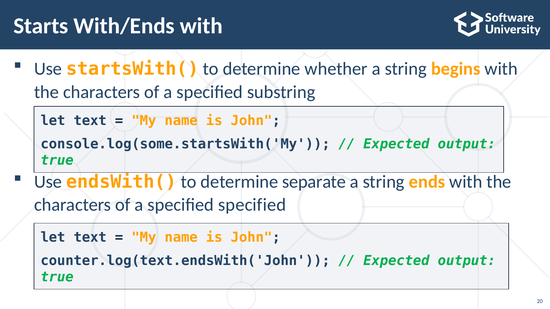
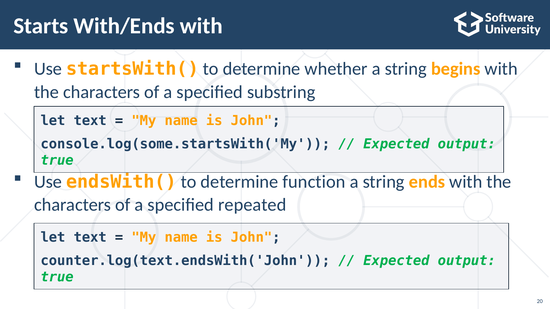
separate: separate -> function
specified specified: specified -> repeated
